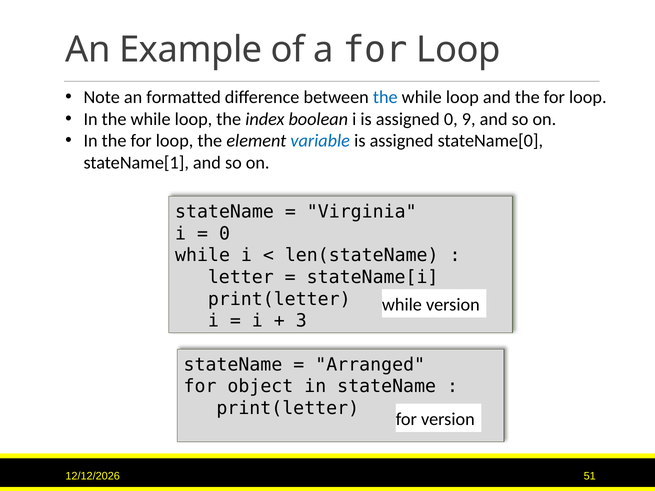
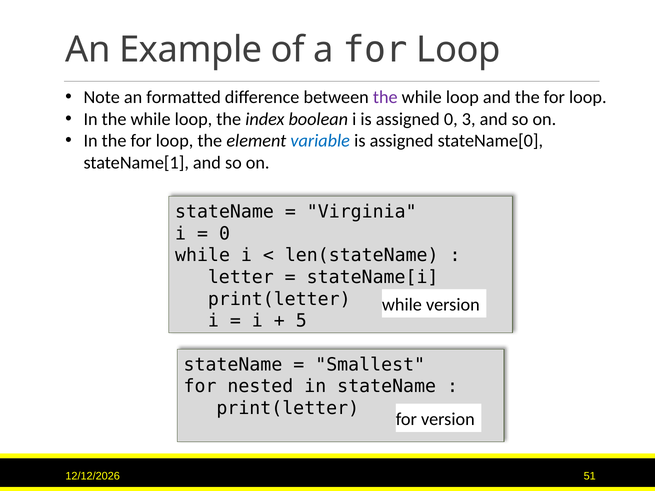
the at (385, 97) colour: blue -> purple
9: 9 -> 3
3: 3 -> 5
Arranged: Arranged -> Smallest
object: object -> nested
